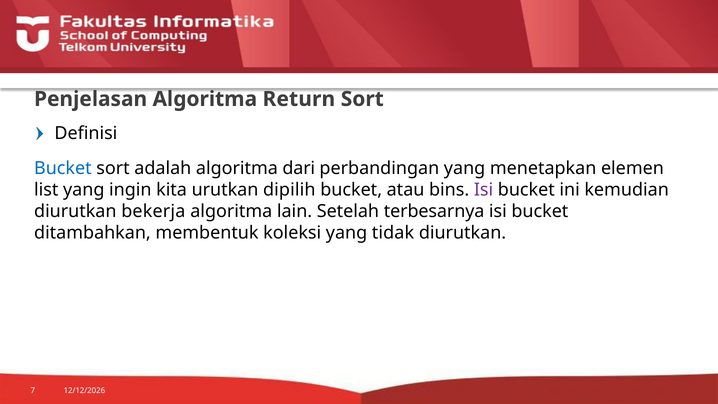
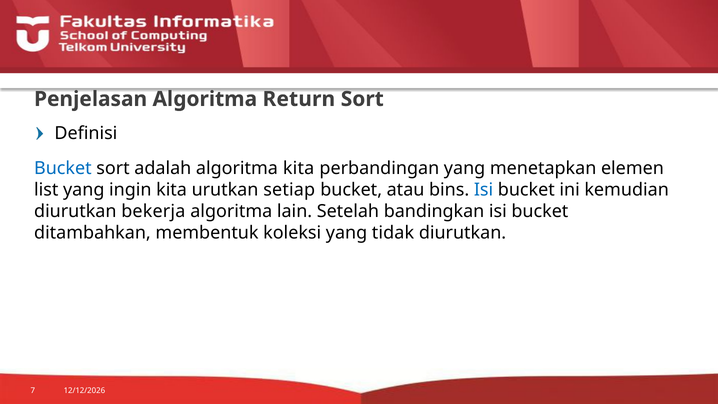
algoritma dari: dari -> kita
dipilih: dipilih -> setiap
Isi at (484, 190) colour: purple -> blue
terbesarnya: terbesarnya -> bandingkan
